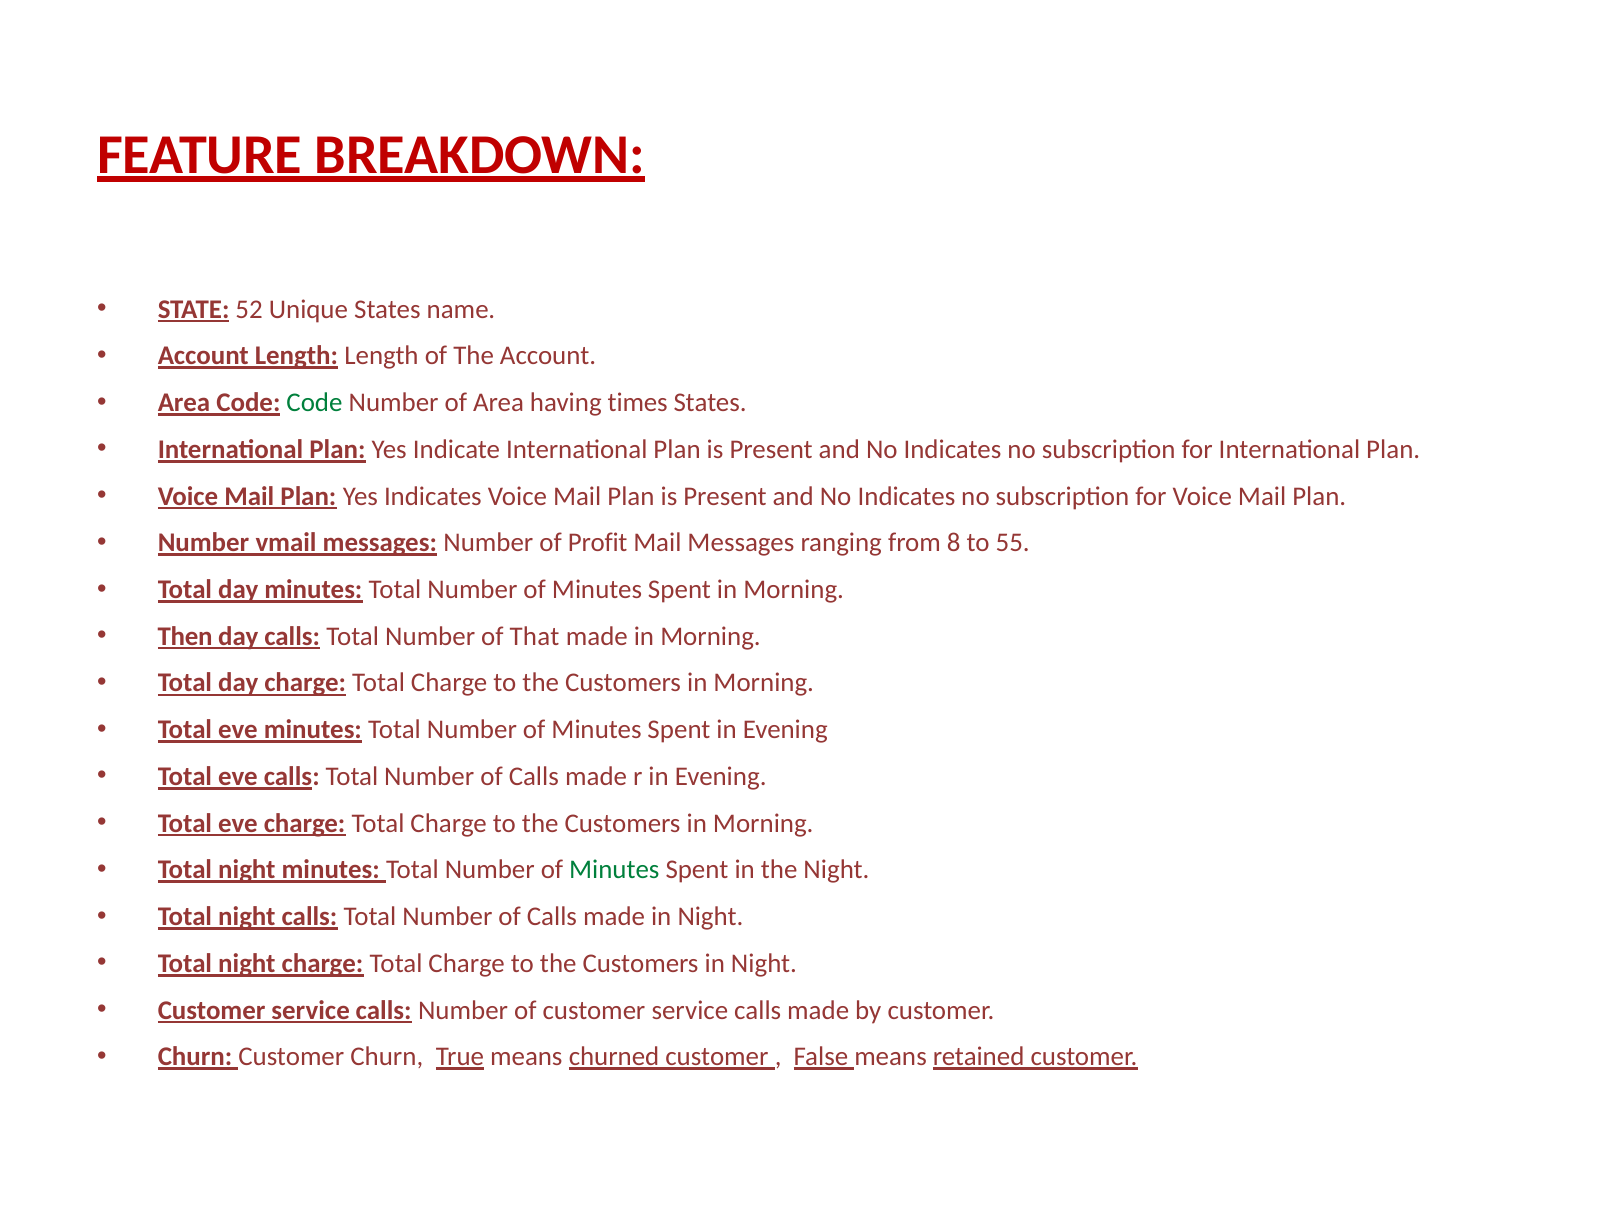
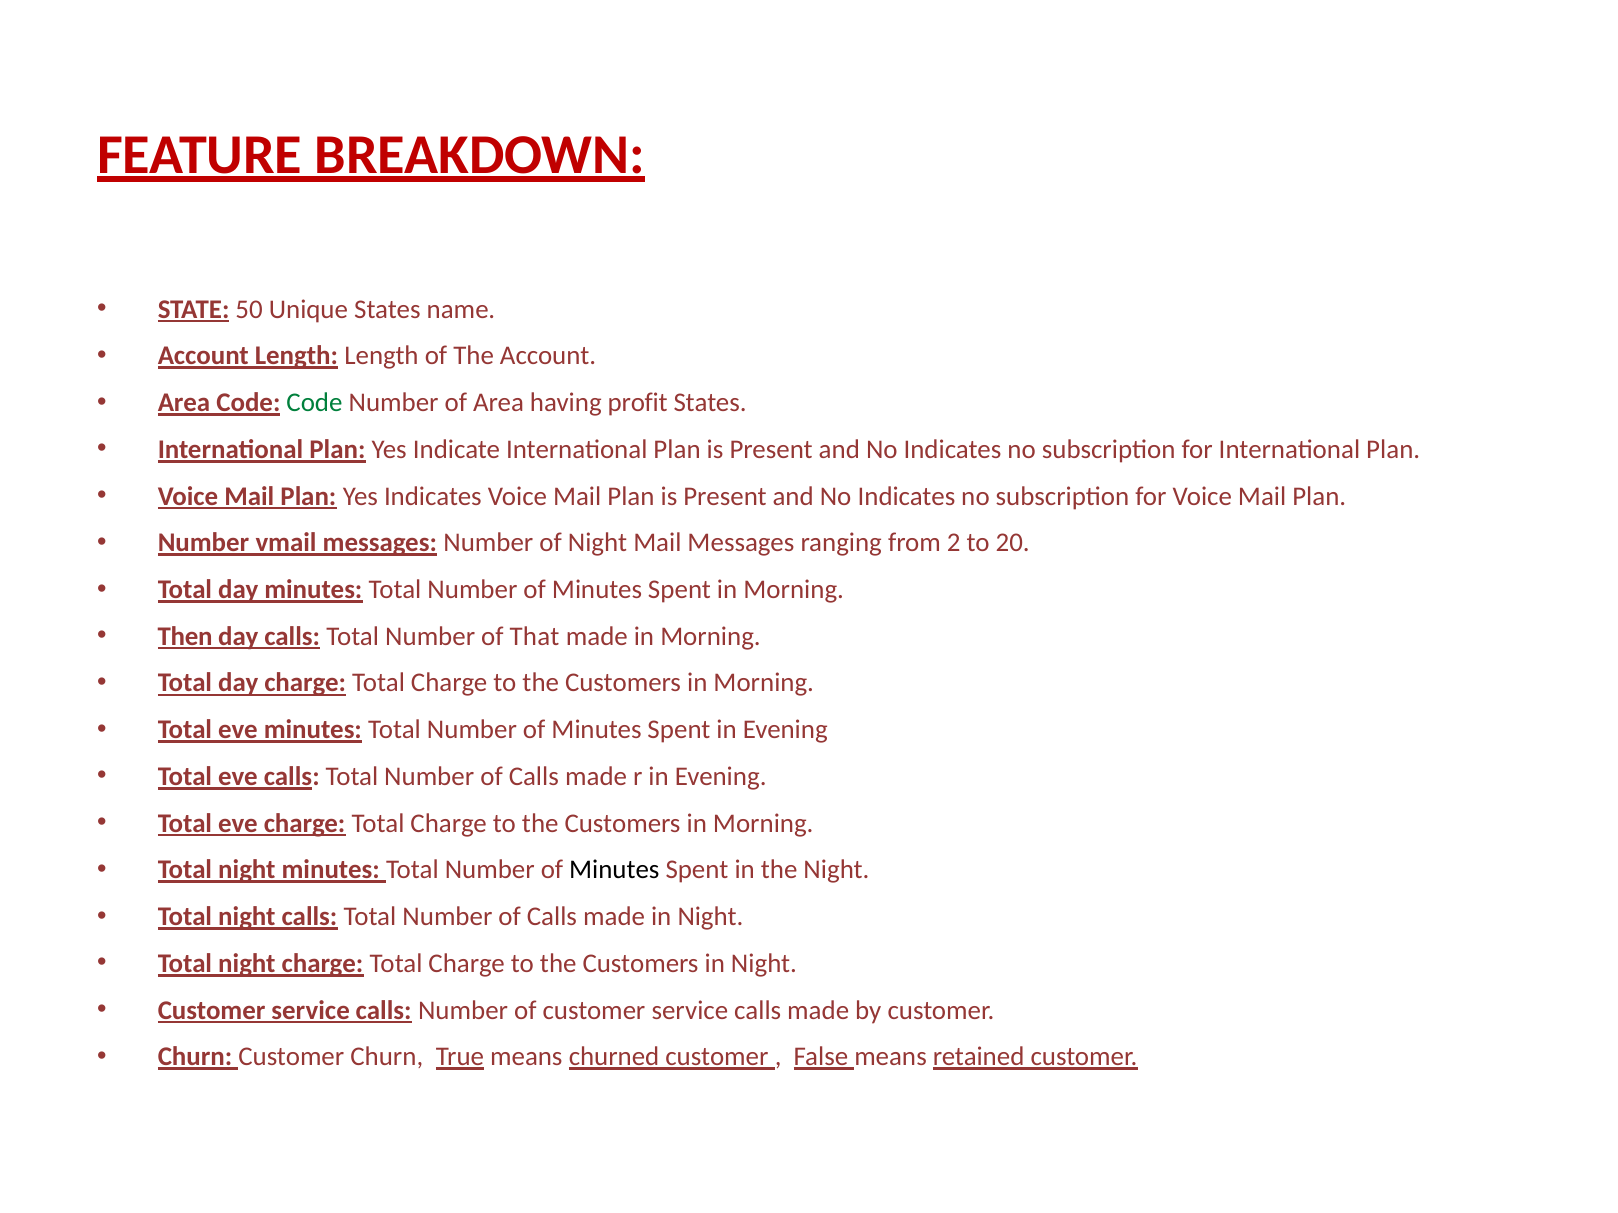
52: 52 -> 50
times: times -> profit
of Profit: Profit -> Night
8: 8 -> 2
55: 55 -> 20
Minutes at (614, 870) colour: green -> black
